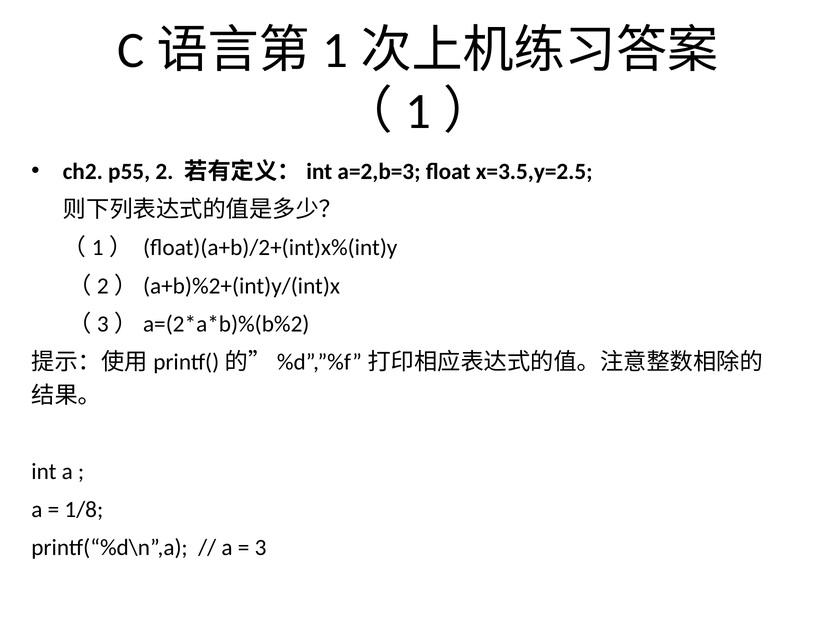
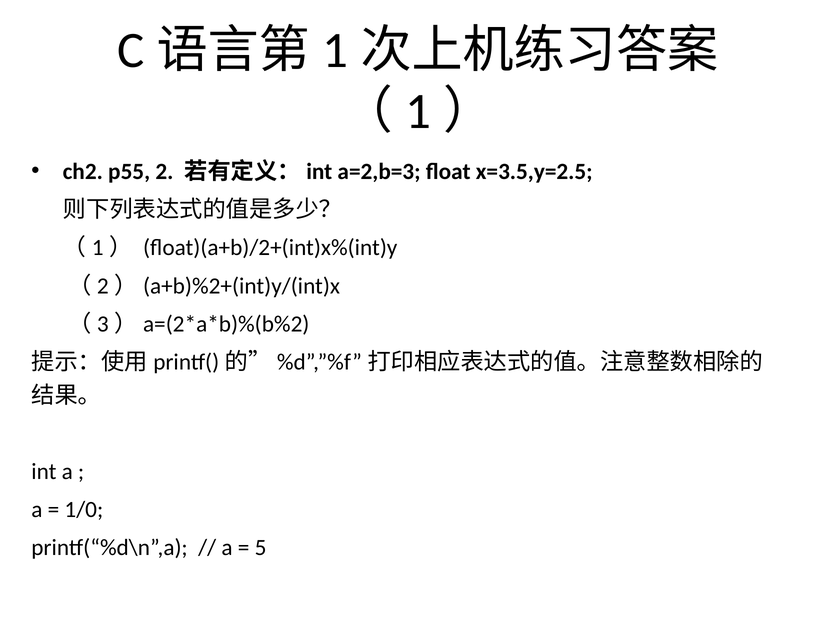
1/8: 1/8 -> 1/0
3: 3 -> 5
